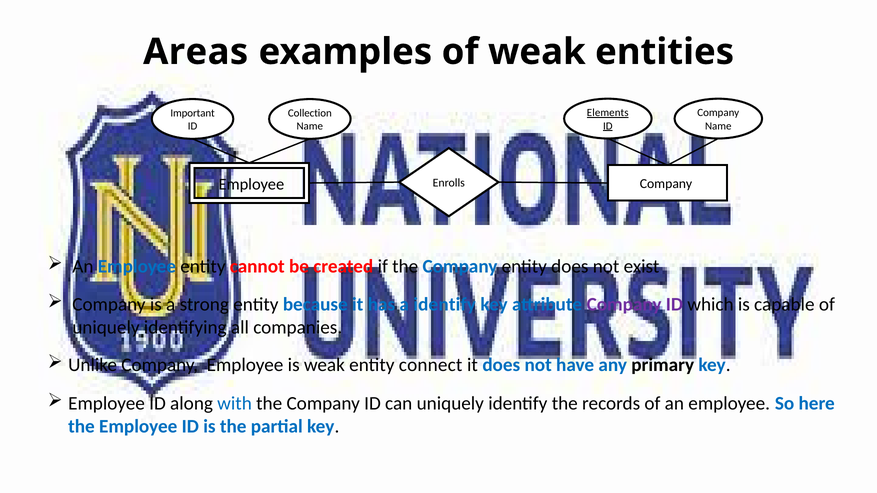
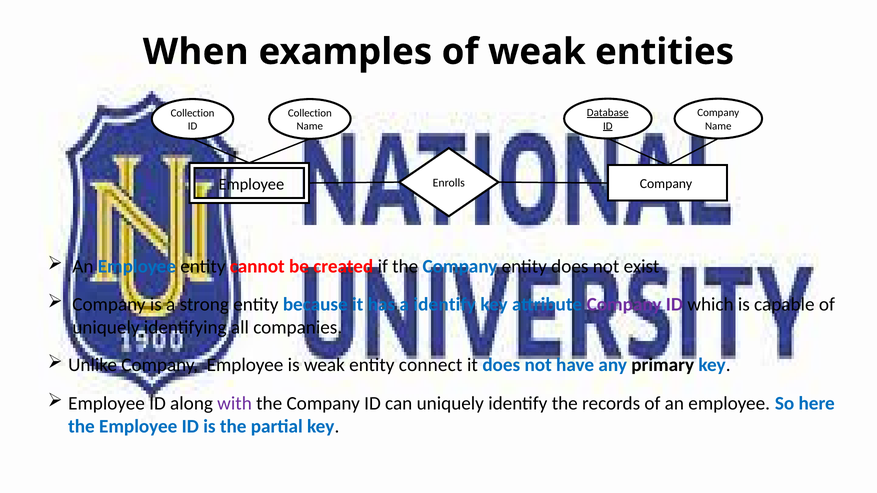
Areas: Areas -> When
Elements: Elements -> Database
Important at (193, 113): Important -> Collection
with colour: blue -> purple
